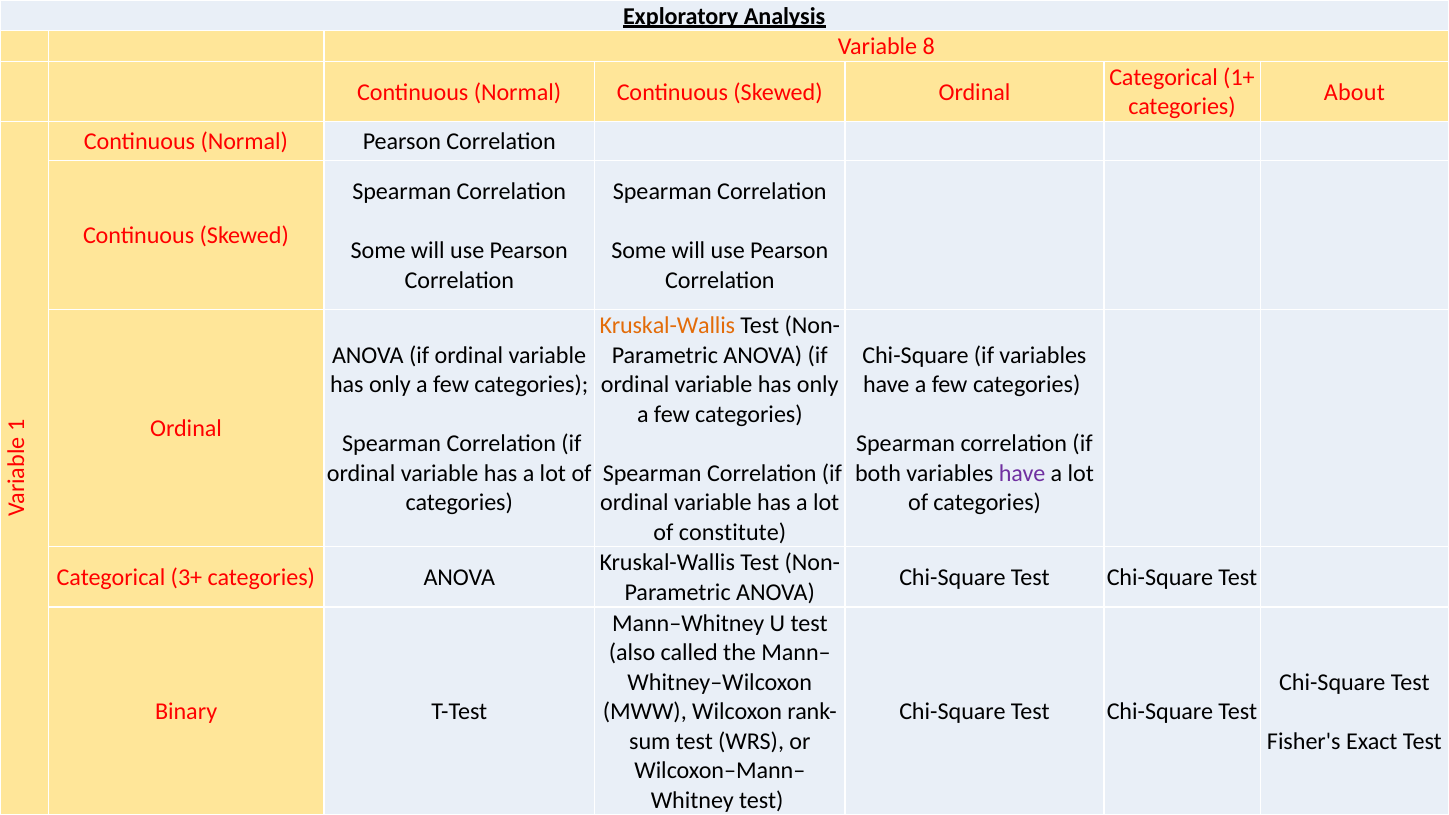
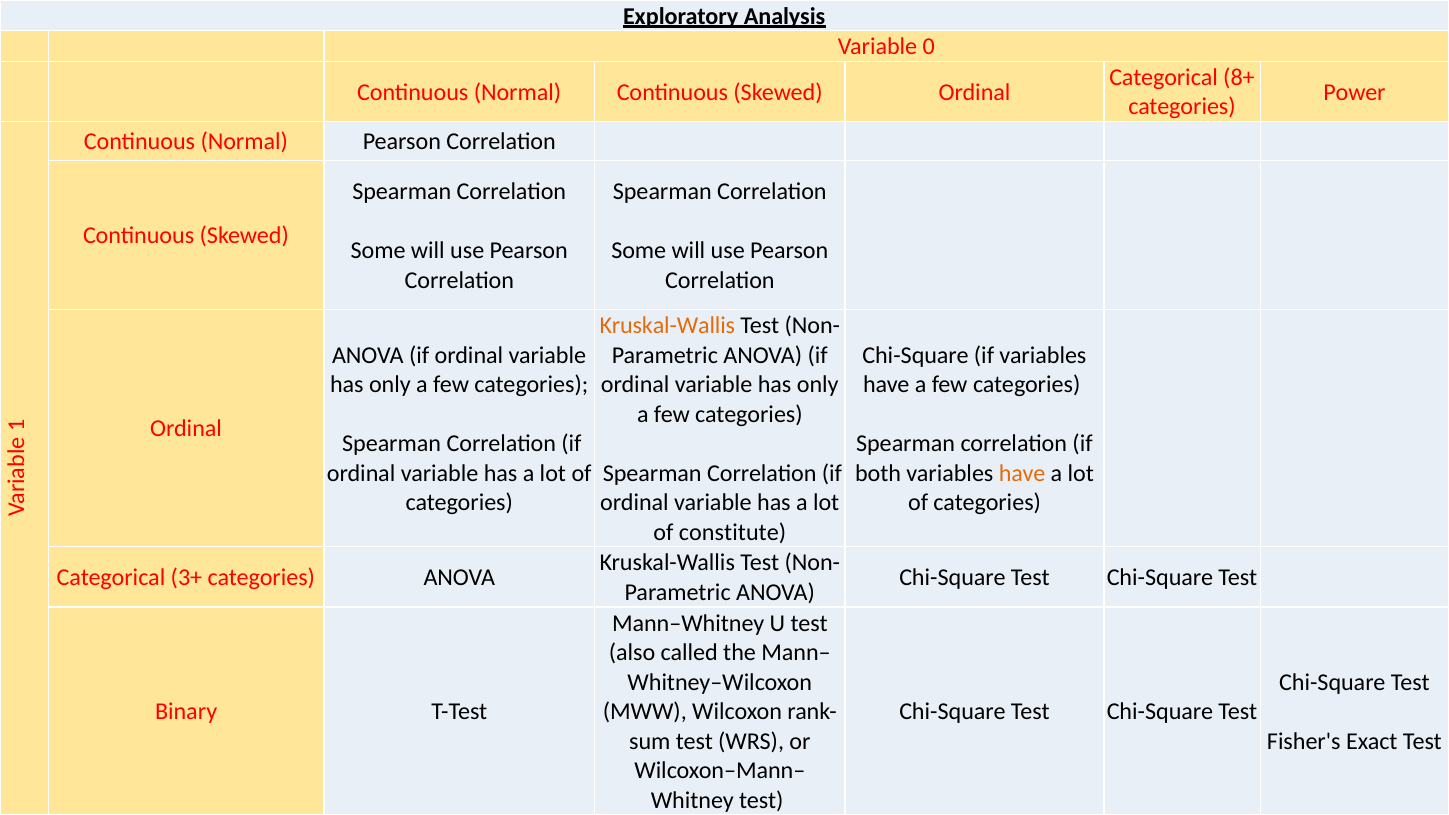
8: 8 -> 0
1+: 1+ -> 8+
About: About -> Power
have at (1022, 473) colour: purple -> orange
